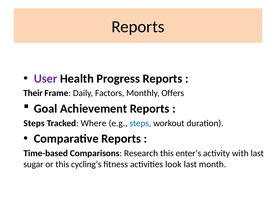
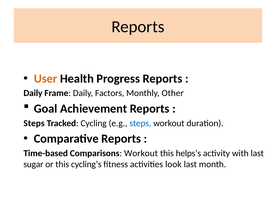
User colour: purple -> orange
Their at (33, 93): Their -> Daily
Offers: Offers -> Other
Where: Where -> Cycling
Comparisons Research: Research -> Workout
enter’s: enter’s -> helps’s
